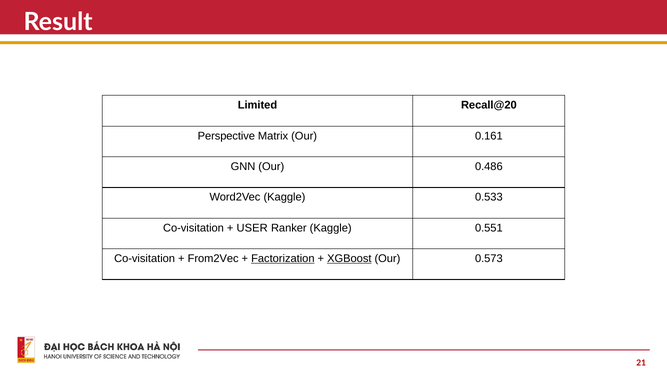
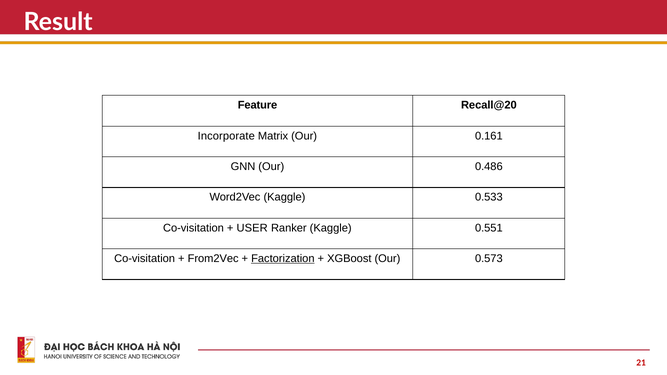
Limited: Limited -> Feature
Perspective: Perspective -> Incorporate
XGBoost underline: present -> none
